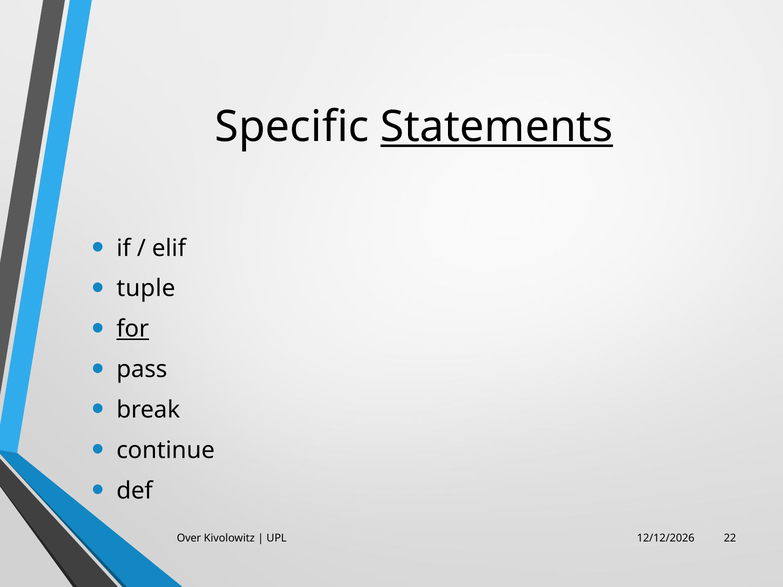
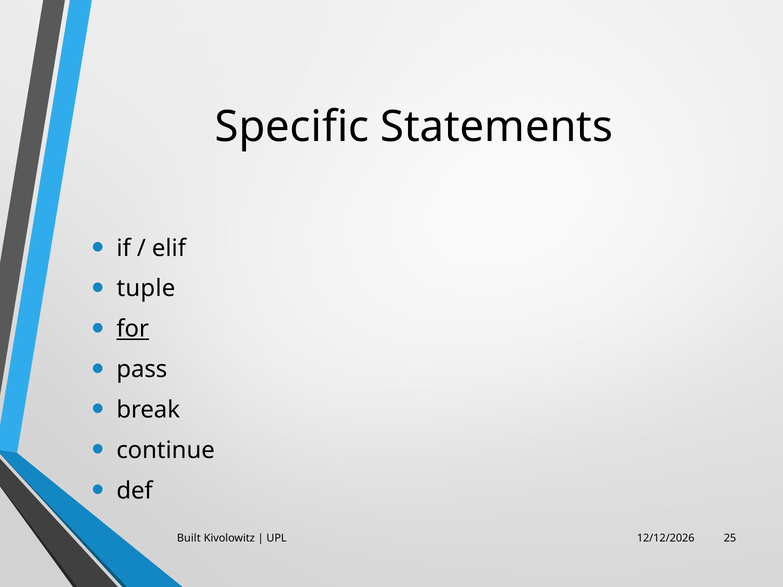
Statements underline: present -> none
Over: Over -> Built
22: 22 -> 25
